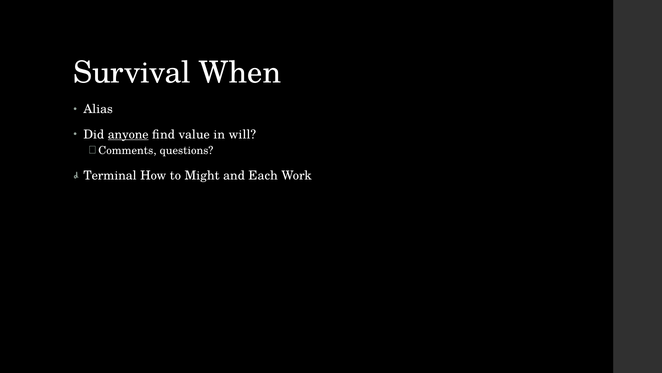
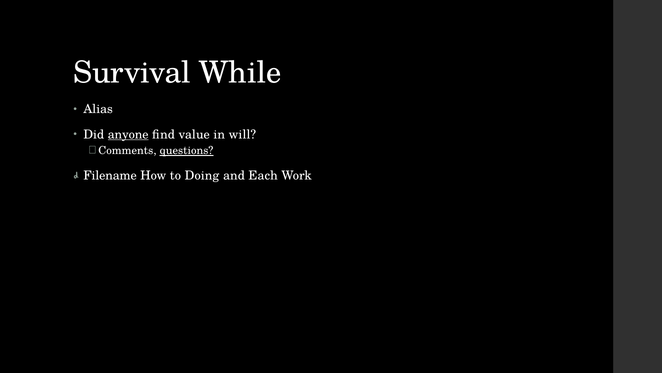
When: When -> While
questions underline: none -> present
Terminal: Terminal -> Filename
Might: Might -> Doing
